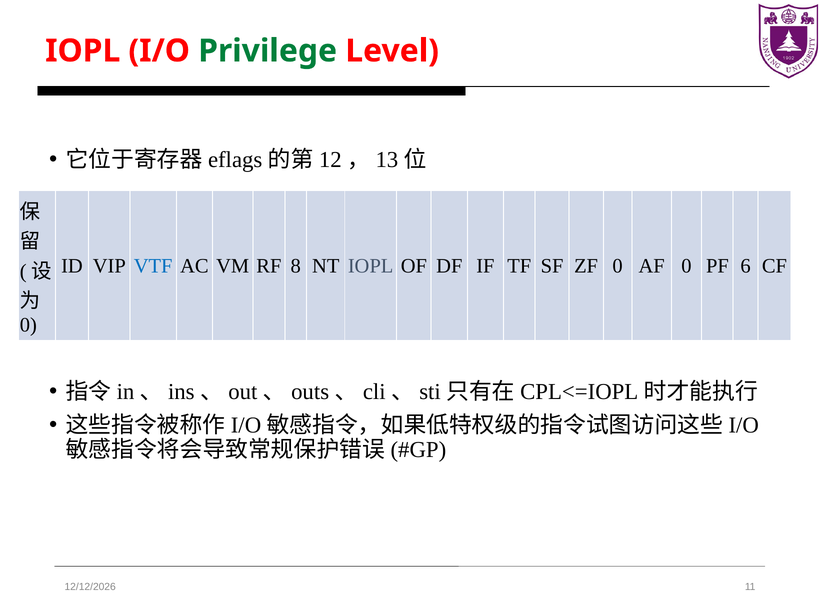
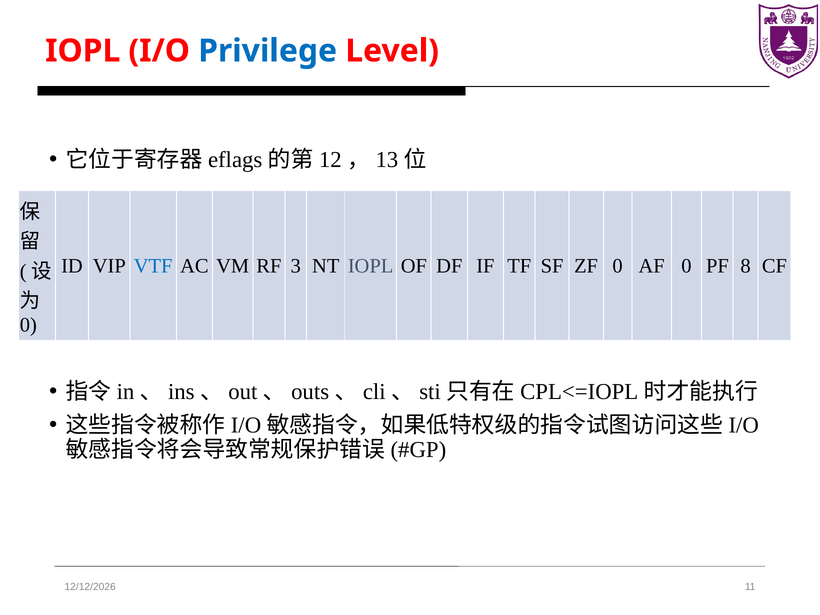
Privilege colour: green -> blue
8: 8 -> 3
6: 6 -> 8
